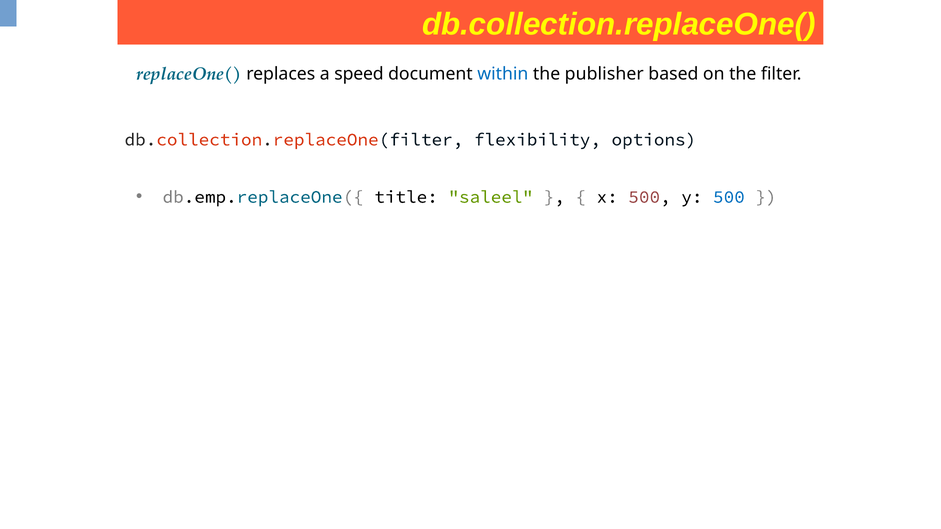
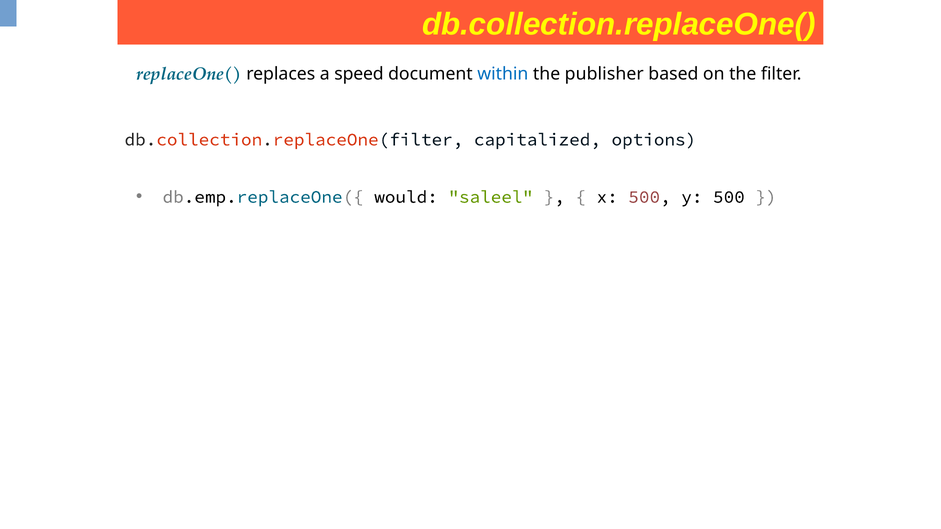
flexibility: flexibility -> capitalized
title: title -> would
500 at (729, 197) colour: blue -> black
